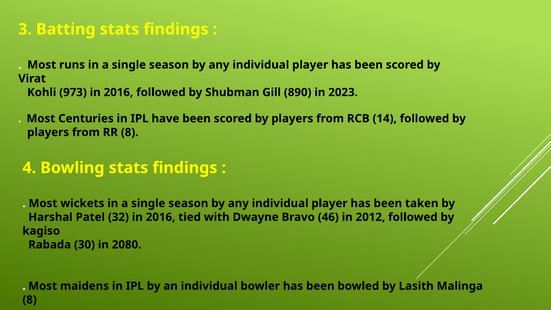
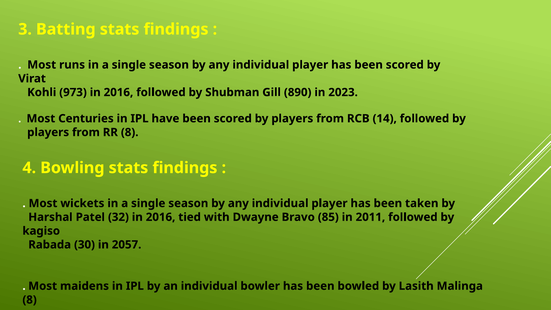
46: 46 -> 85
2012: 2012 -> 2011
2080: 2080 -> 2057
